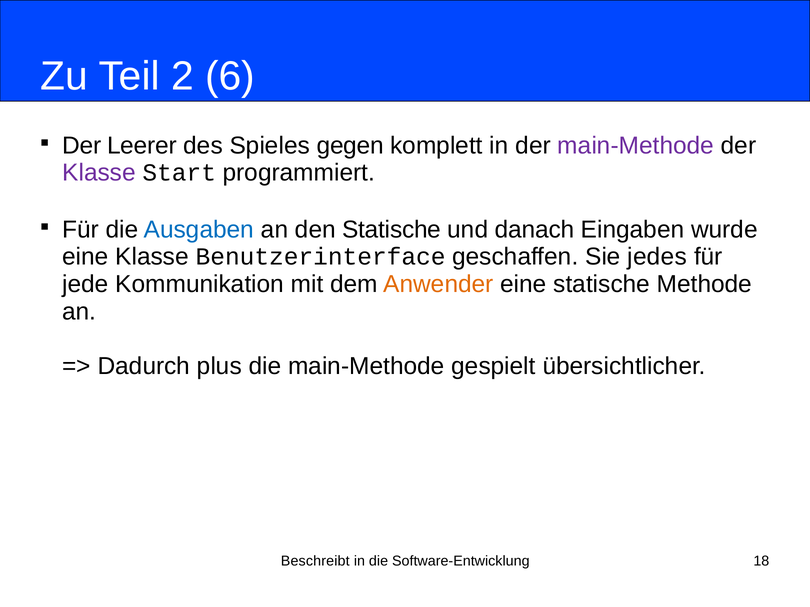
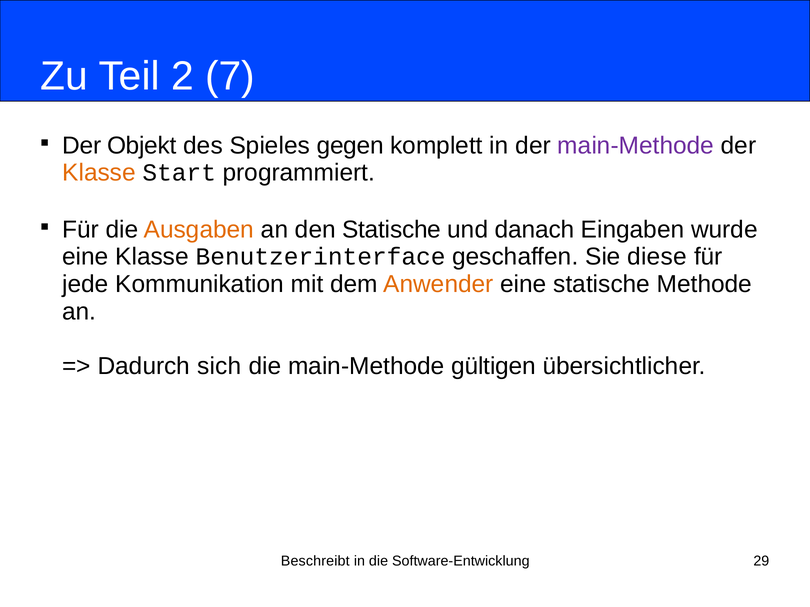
6: 6 -> 7
Leerer: Leerer -> Objekt
Klasse at (99, 173) colour: purple -> orange
Ausgaben colour: blue -> orange
jedes: jedes -> diese
plus: plus -> sich
gespielt: gespielt -> gültigen
18: 18 -> 29
